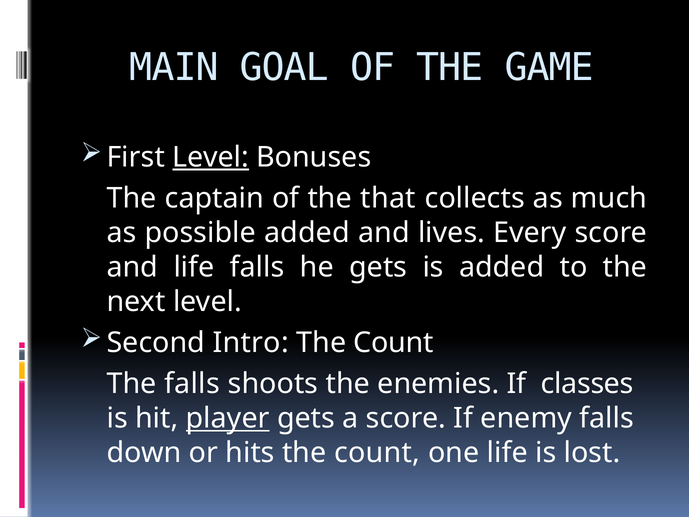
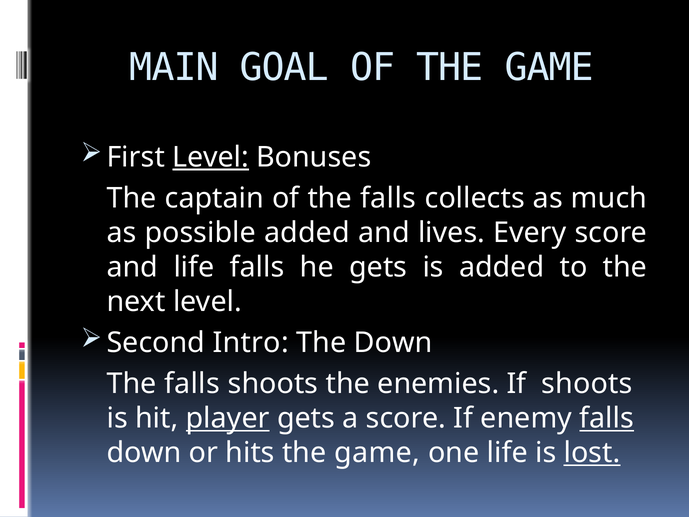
of the that: that -> falls
Count at (393, 343): Count -> Down
If classes: classes -> shoots
falls at (607, 418) underline: none -> present
hits the count: count -> game
lost underline: none -> present
